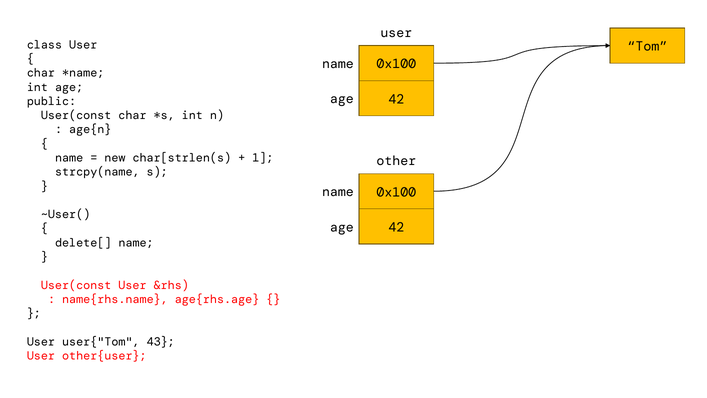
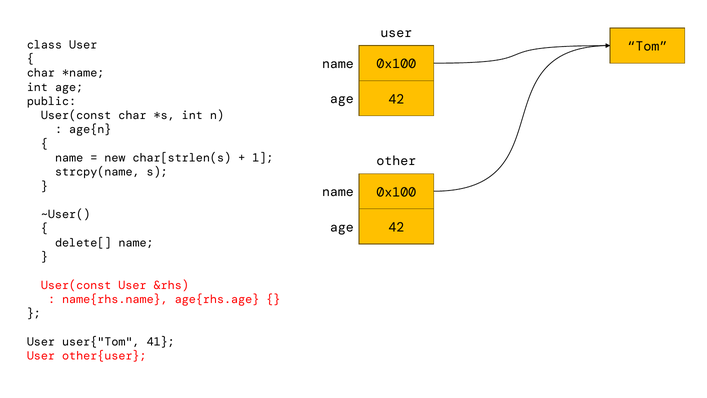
43: 43 -> 41
